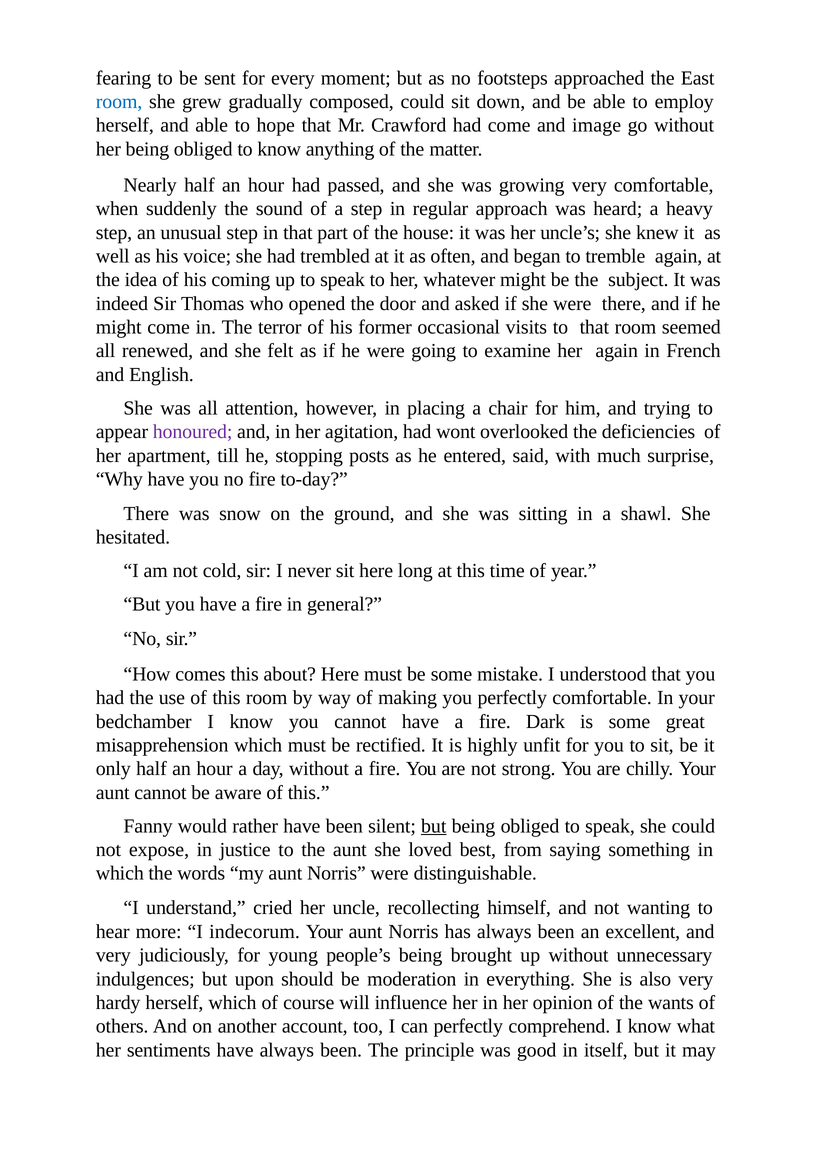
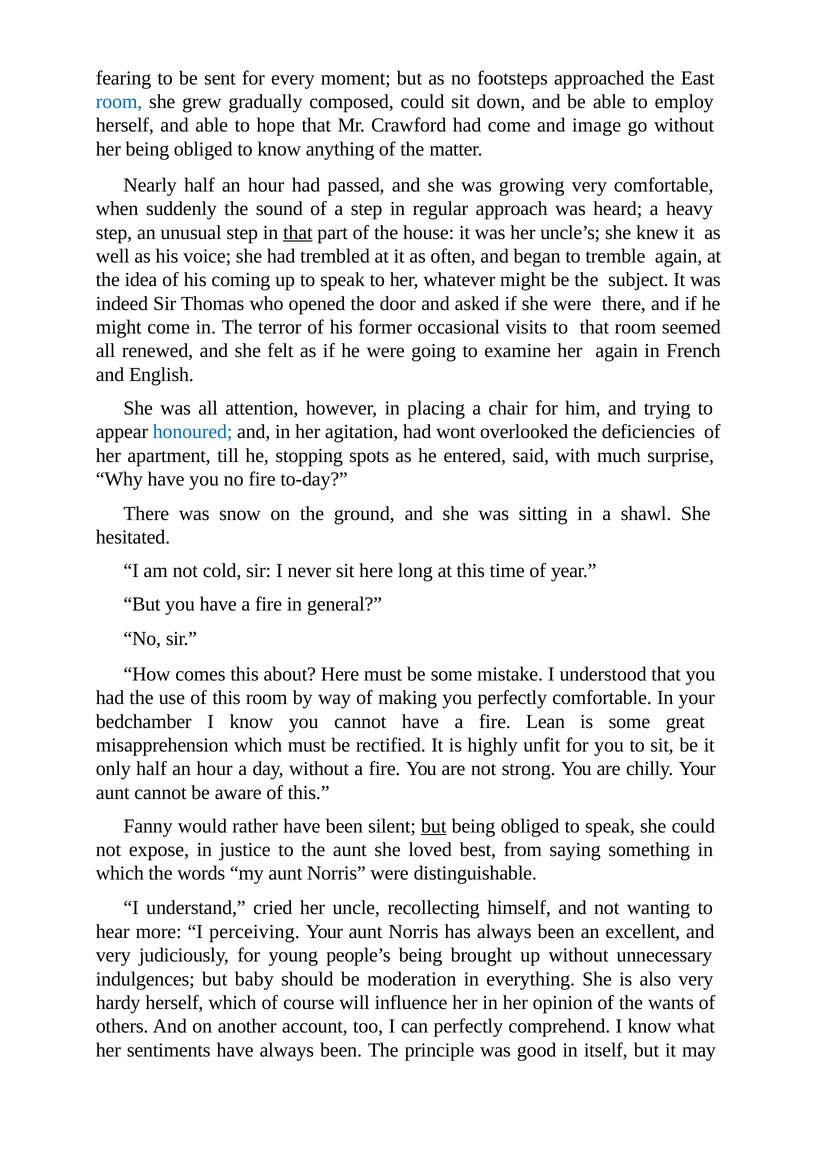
that at (298, 232) underline: none -> present
honoured colour: purple -> blue
posts: posts -> spots
Dark: Dark -> Lean
indecorum: indecorum -> perceiving
upon: upon -> baby
